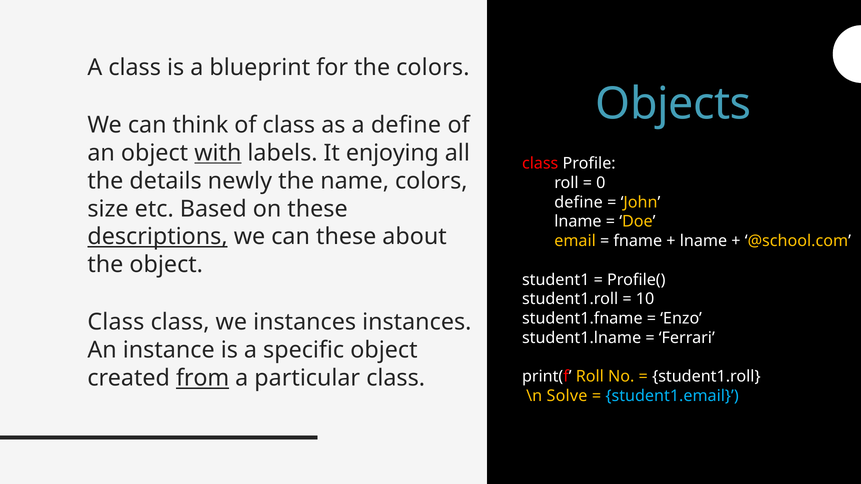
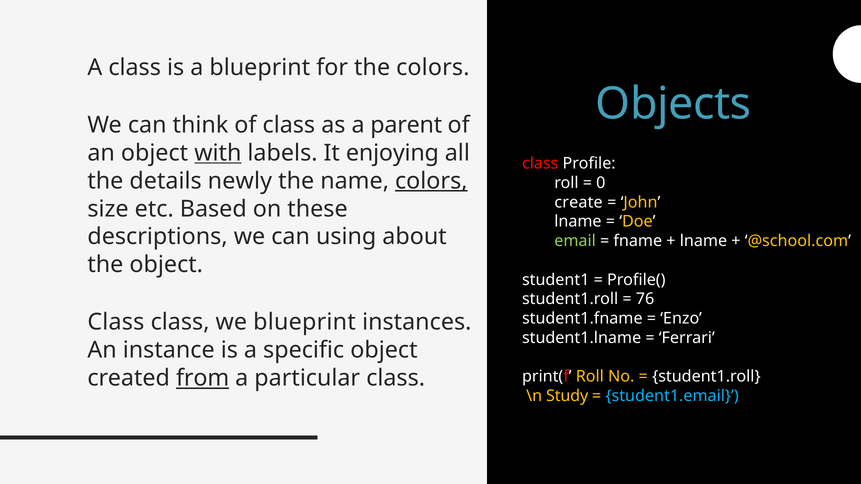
a define: define -> parent
colors at (431, 181) underline: none -> present
define at (579, 202): define -> create
descriptions underline: present -> none
can these: these -> using
email colour: yellow -> light green
10: 10 -> 76
we instances: instances -> blueprint
Solve: Solve -> Study
